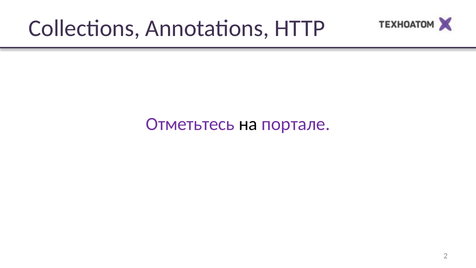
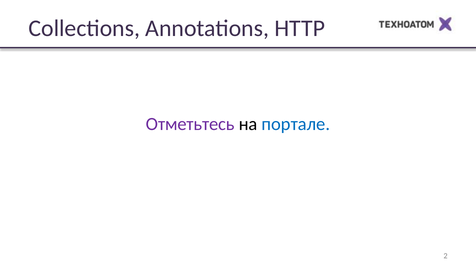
портале colour: purple -> blue
